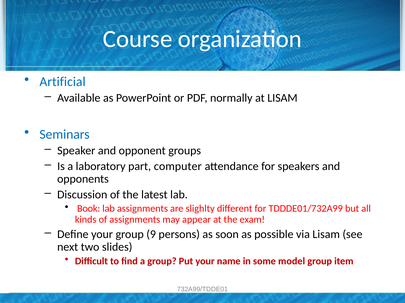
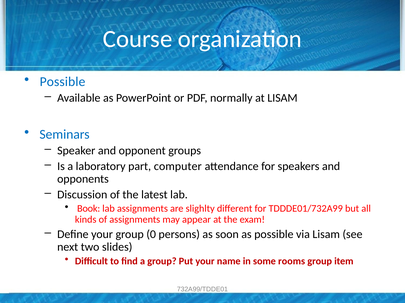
Artificial at (63, 82): Artificial -> Possible
9: 9 -> 0
model: model -> rooms
